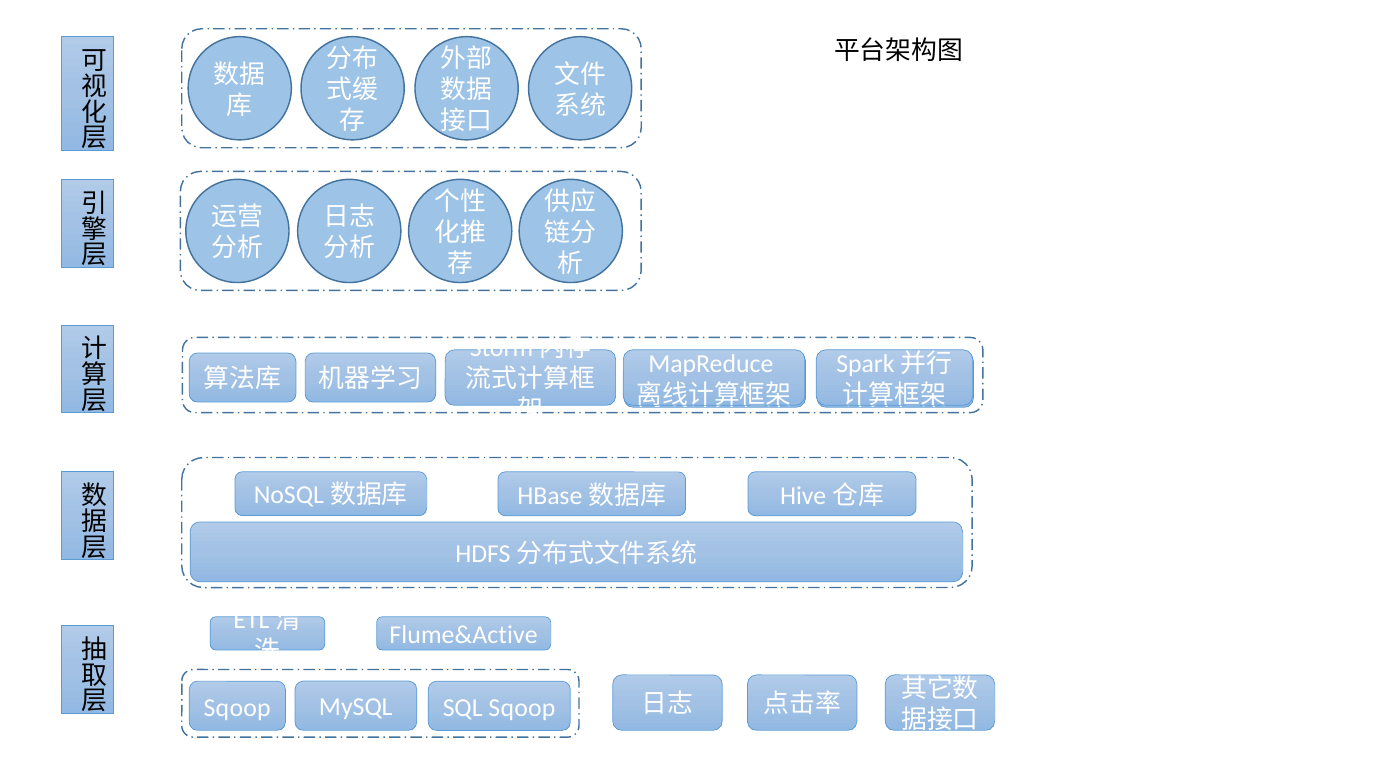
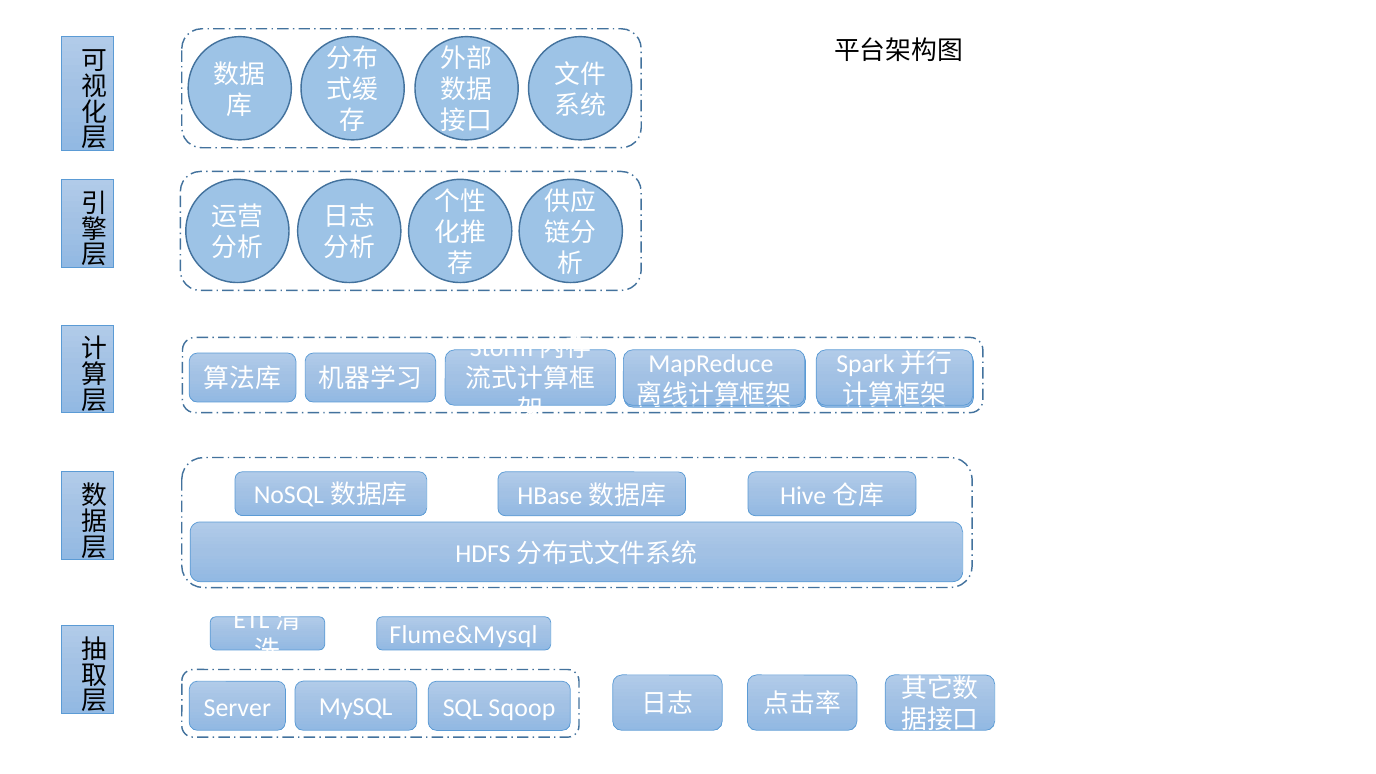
Flume&Active: Flume&Active -> Flume&Mysql
Sqoop at (237, 708): Sqoop -> Server
